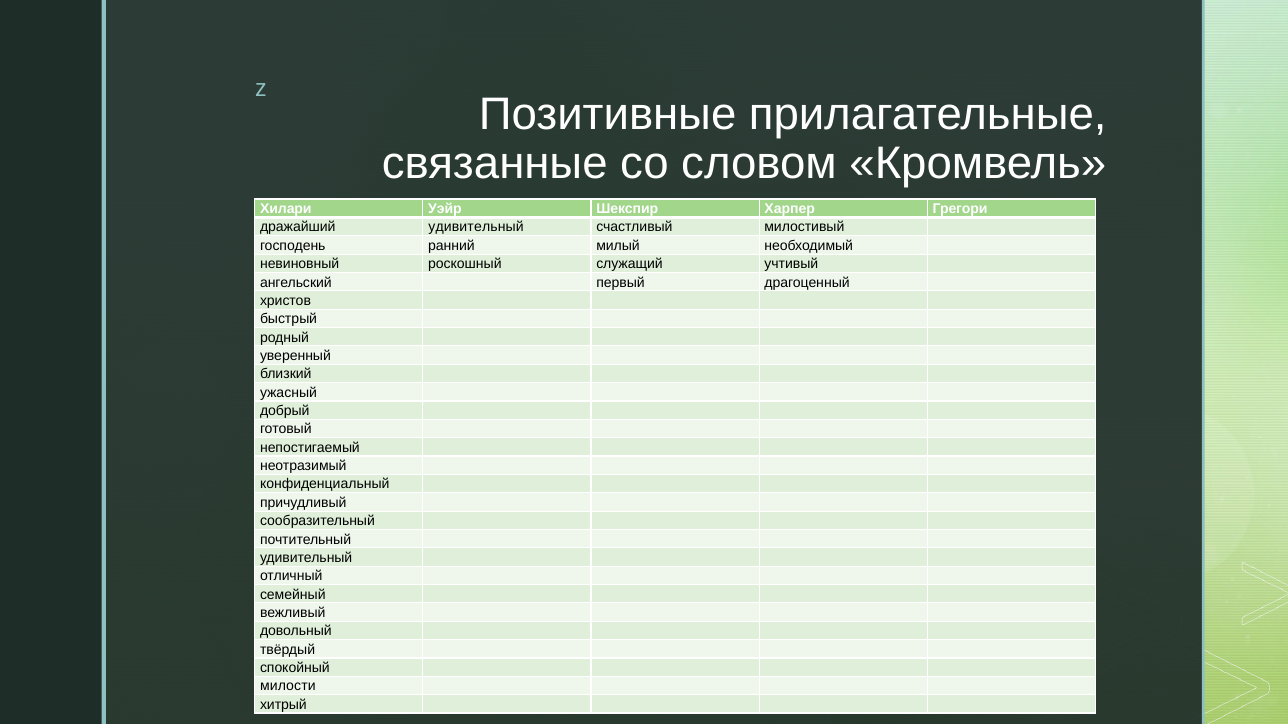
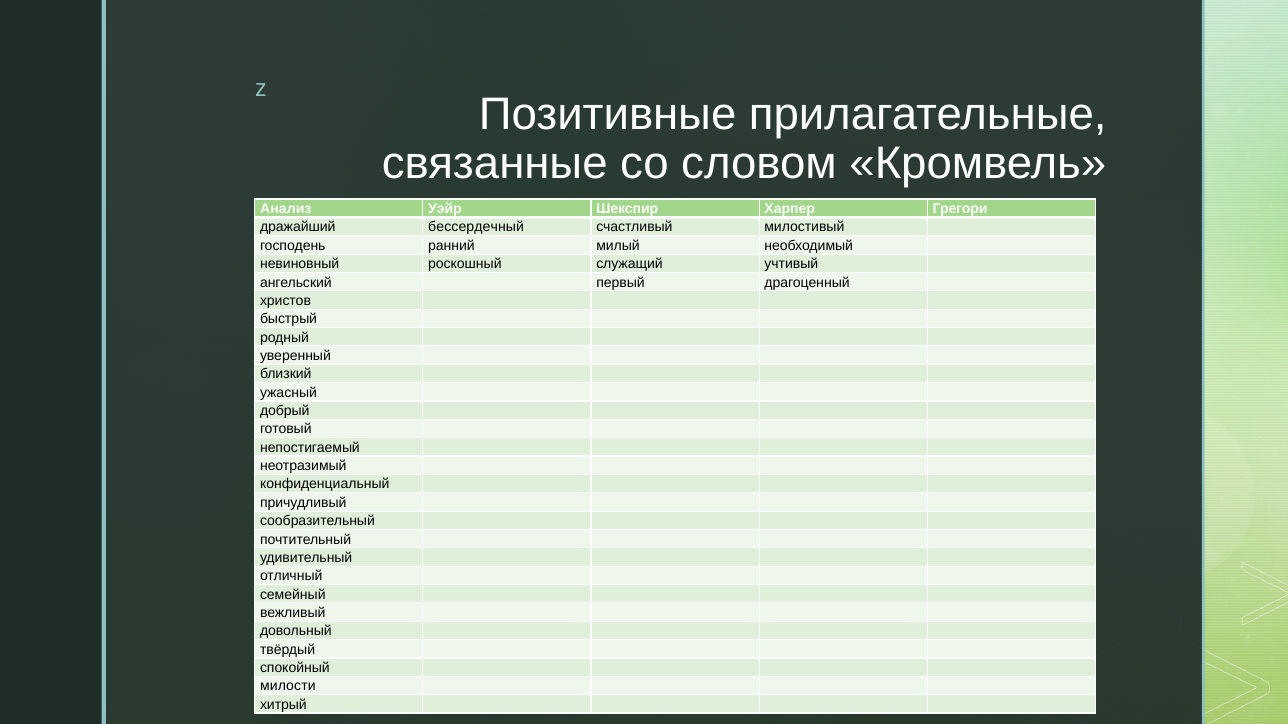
Хилари: Хилари -> Анализ
дражайший удивительный: удивительный -> бессердечный
